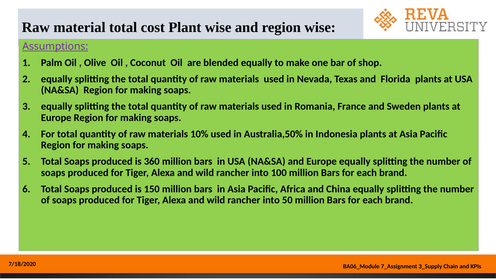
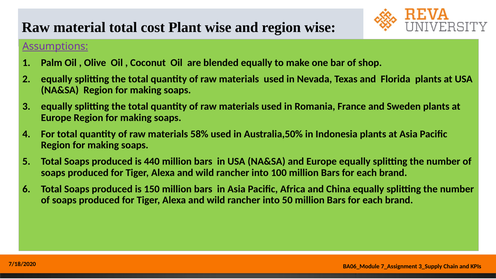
10%: 10% -> 58%
360: 360 -> 440
